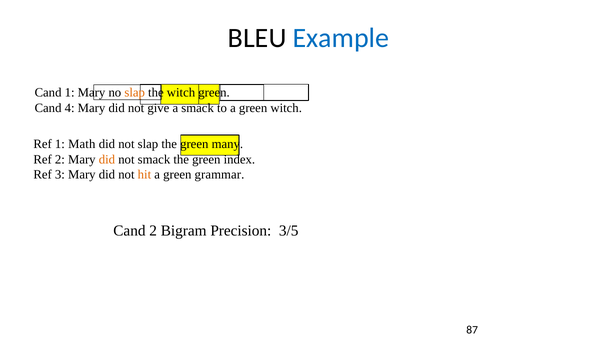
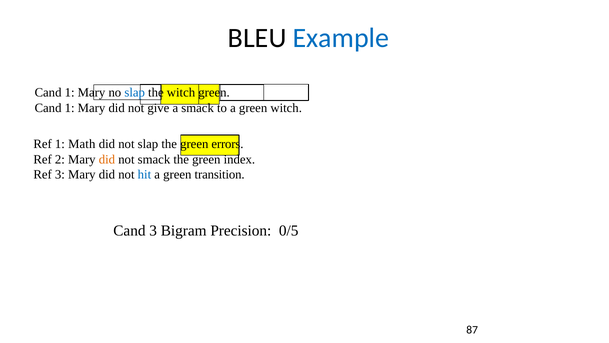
slap at (135, 93) colour: orange -> blue
4 at (70, 108): 4 -> 1
many: many -> errors
hit colour: orange -> blue
grammar: grammar -> transition
Cand 2: 2 -> 3
3/5: 3/5 -> 0/5
